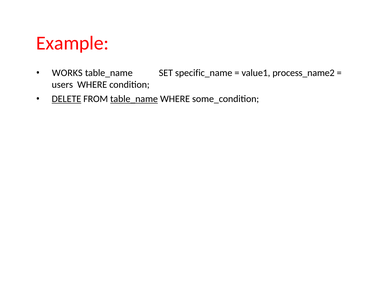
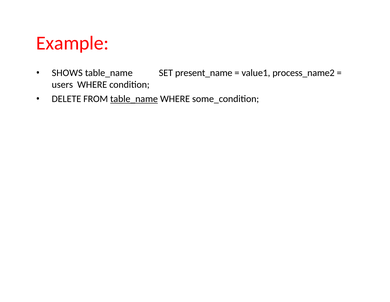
WORKS: WORKS -> SHOWS
specific_name: specific_name -> present_name
DELETE underline: present -> none
